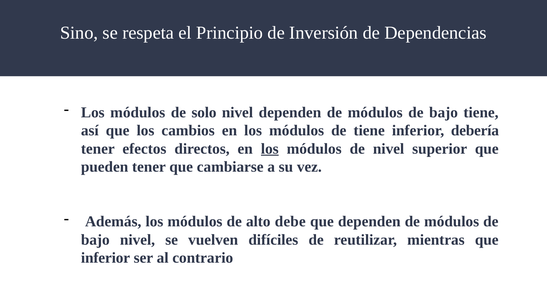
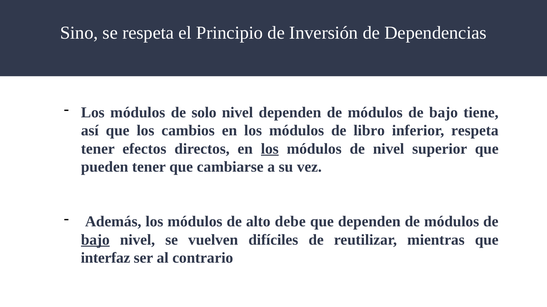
de tiene: tiene -> libro
inferior debería: debería -> respeta
bajo at (95, 240) underline: none -> present
inferior at (106, 259): inferior -> interfaz
